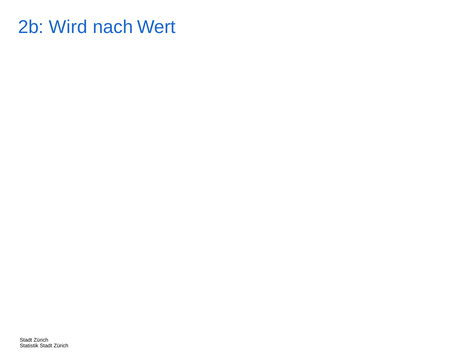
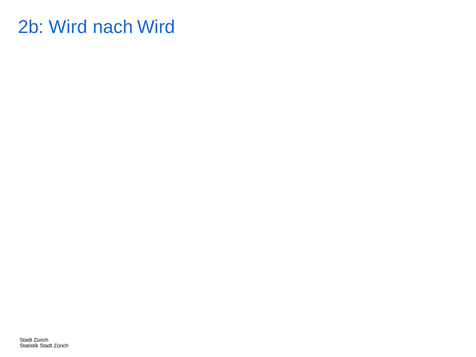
nach Wert: Wert -> Wird
